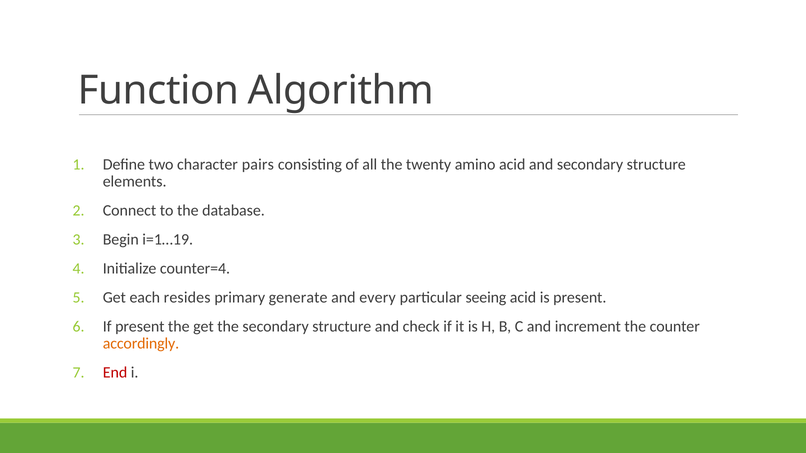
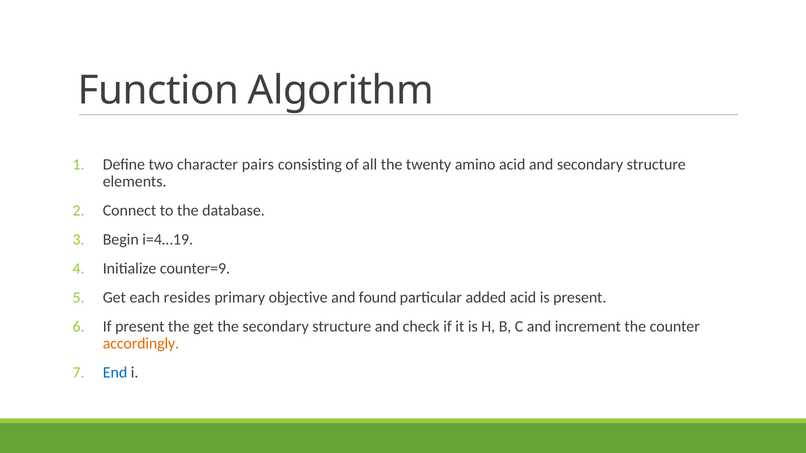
i=1…19: i=1…19 -> i=4…19
counter=4: counter=4 -> counter=9
generate: generate -> objective
every: every -> found
seeing: seeing -> added
End colour: red -> blue
